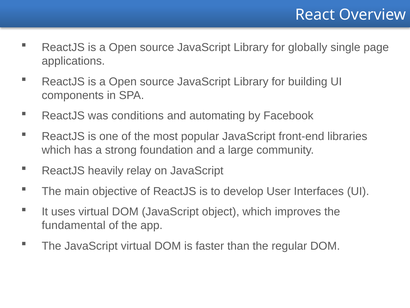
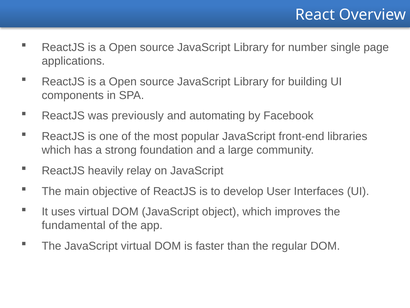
globally: globally -> number
conditions: conditions -> previously
